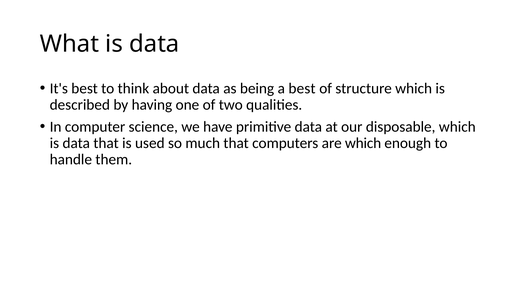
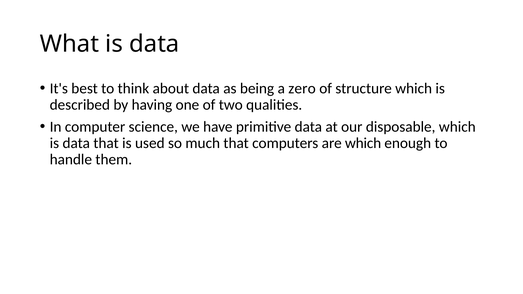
a best: best -> zero
